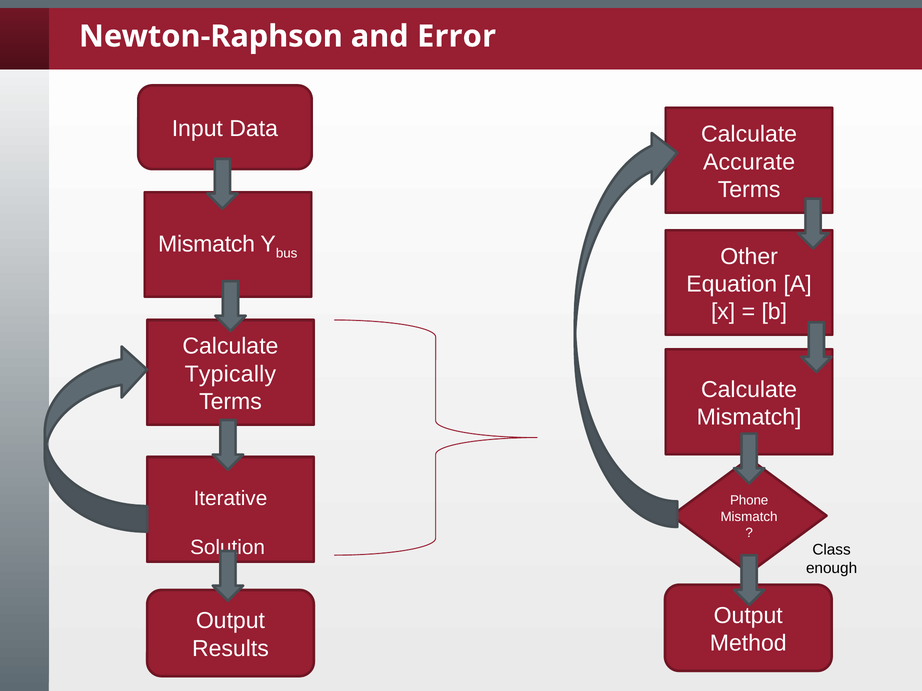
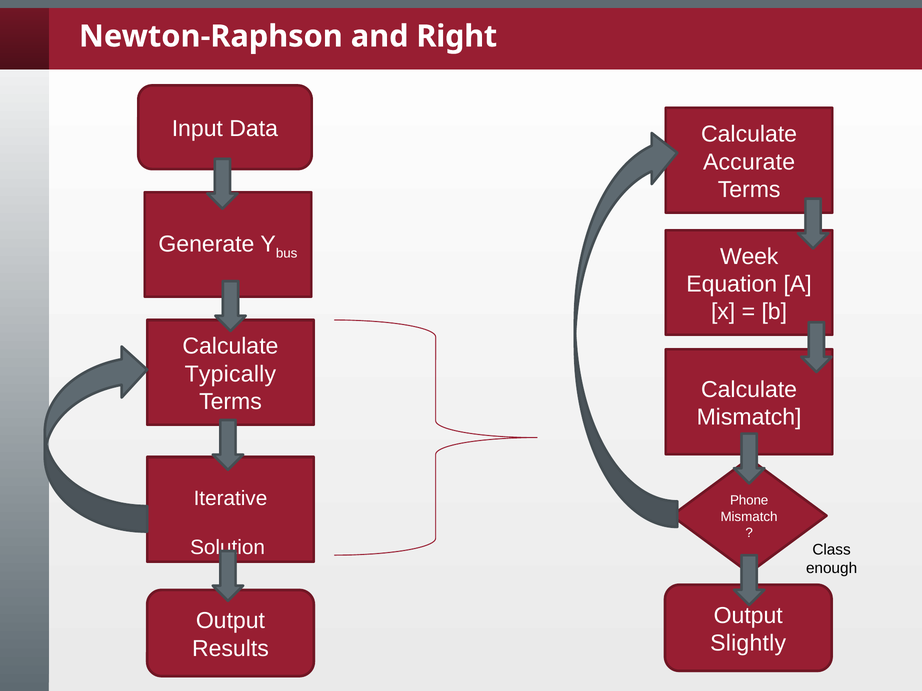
Error: Error -> Right
Mismatch at (207, 244): Mismatch -> Generate
Other: Other -> Week
Method: Method -> Slightly
